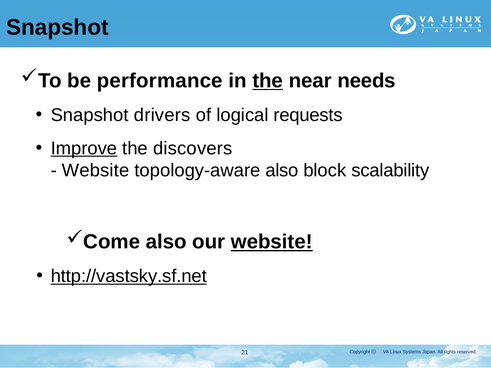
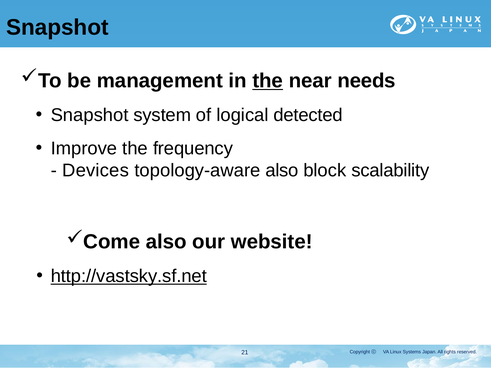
performance: performance -> management
drivers: drivers -> system
requests: requests -> detected
Improve underline: present -> none
discovers: discovers -> frequency
Website at (96, 170): Website -> Devices
website at (272, 242) underline: present -> none
